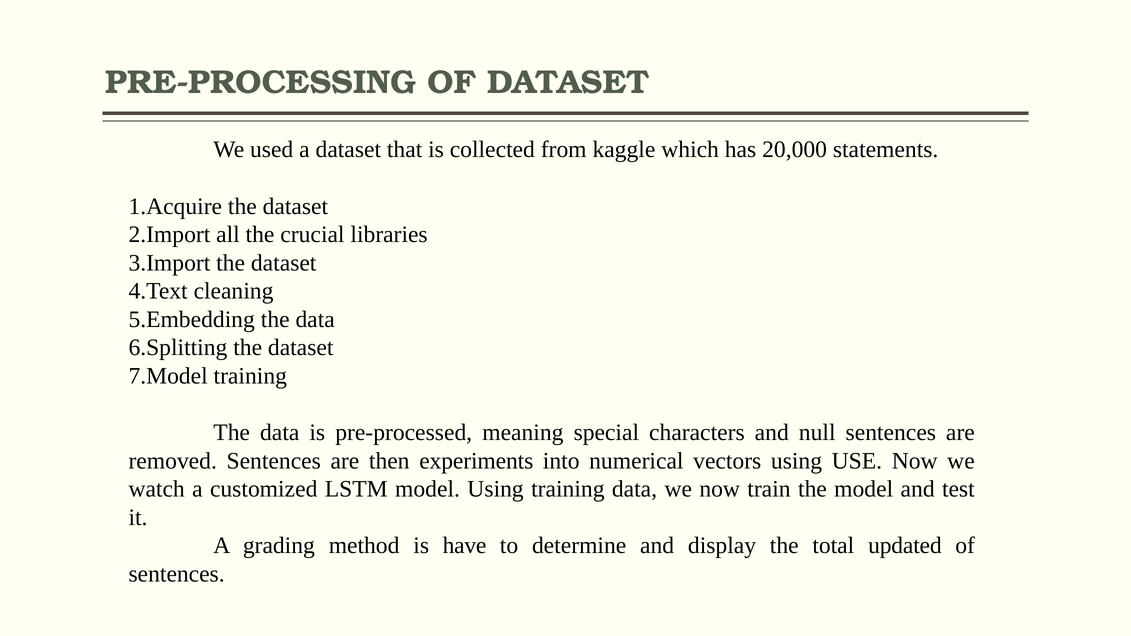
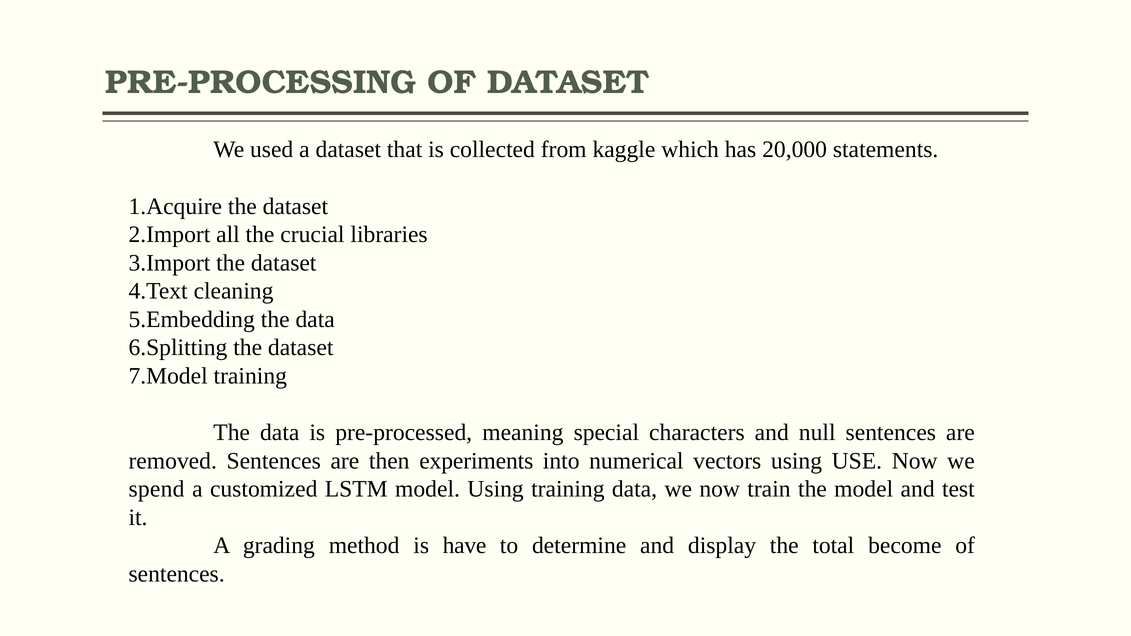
watch: watch -> spend
updated: updated -> become
